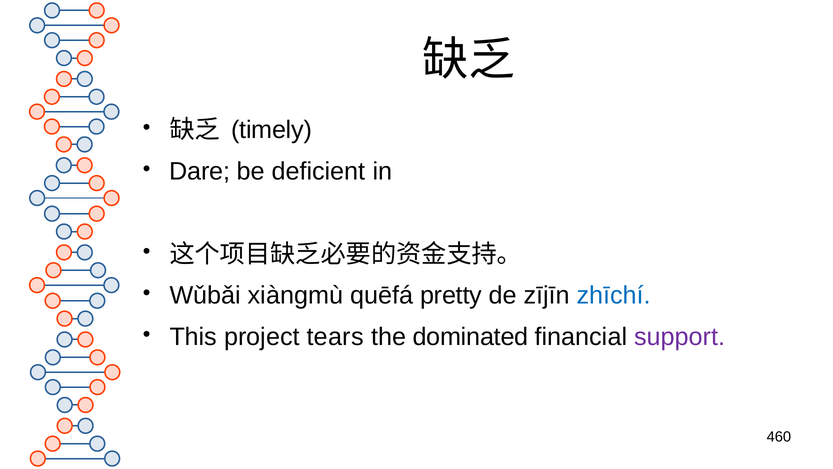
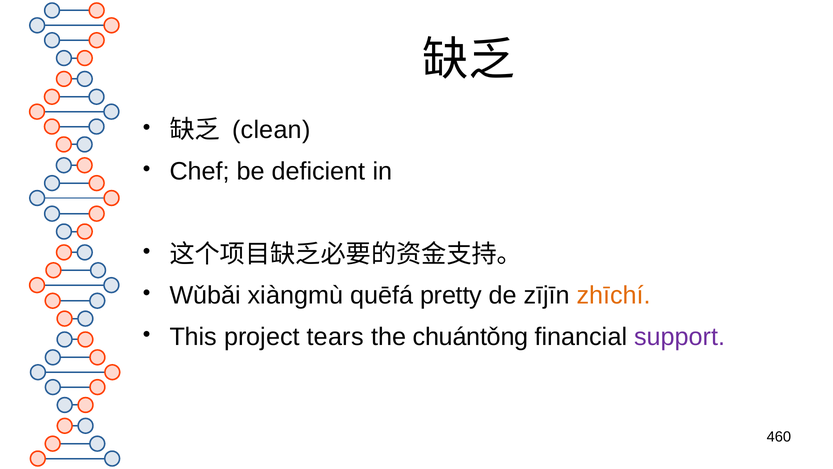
timely: timely -> clean
Dare: Dare -> Chef
zhīchí colour: blue -> orange
dominated: dominated -> chuántǒng
